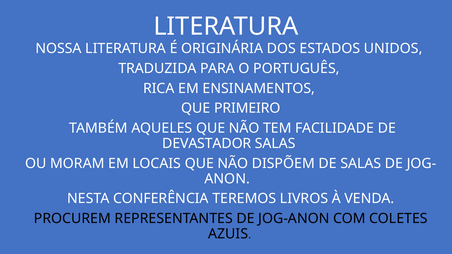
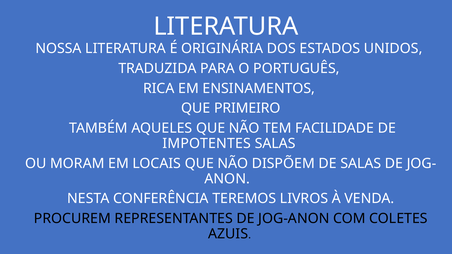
DEVASTADOR: DEVASTADOR -> IMPOTENTES
